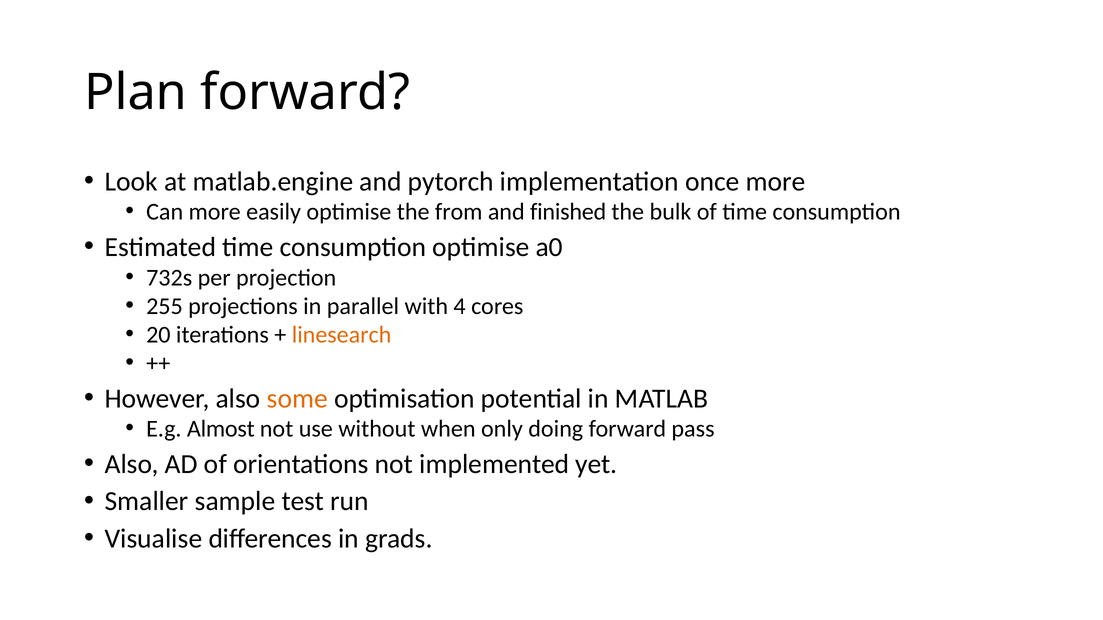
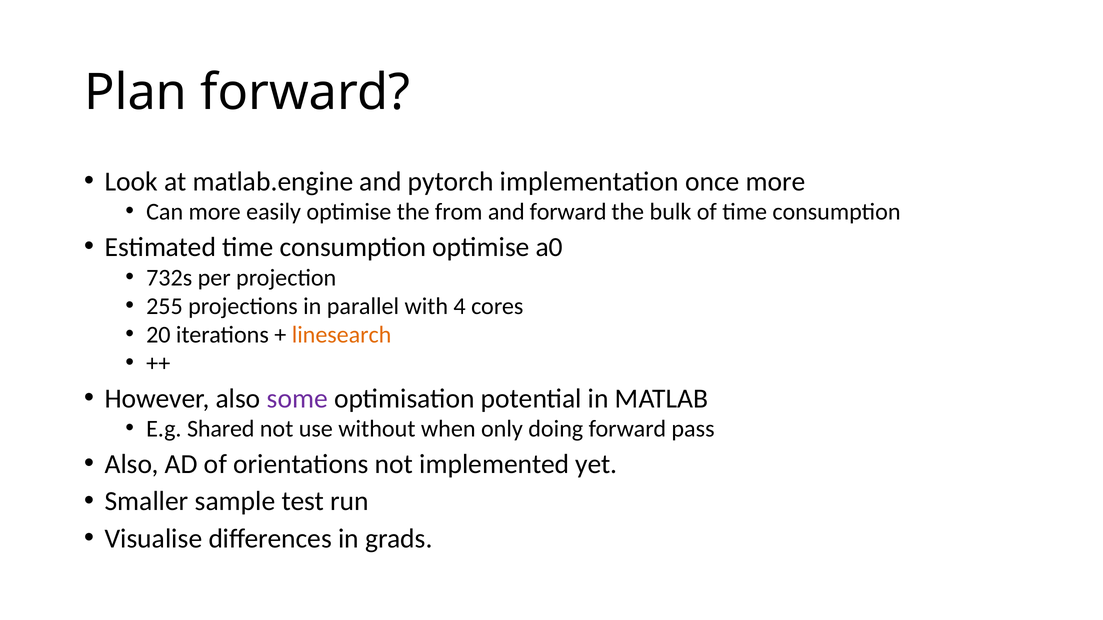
and finished: finished -> forward
some colour: orange -> purple
Almost: Almost -> Shared
